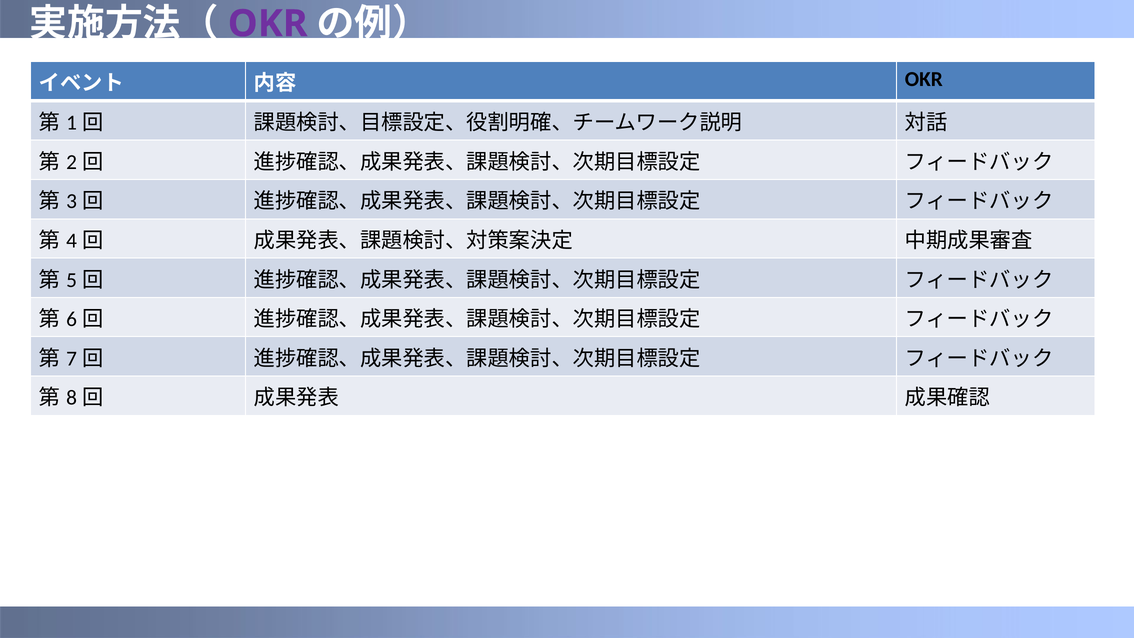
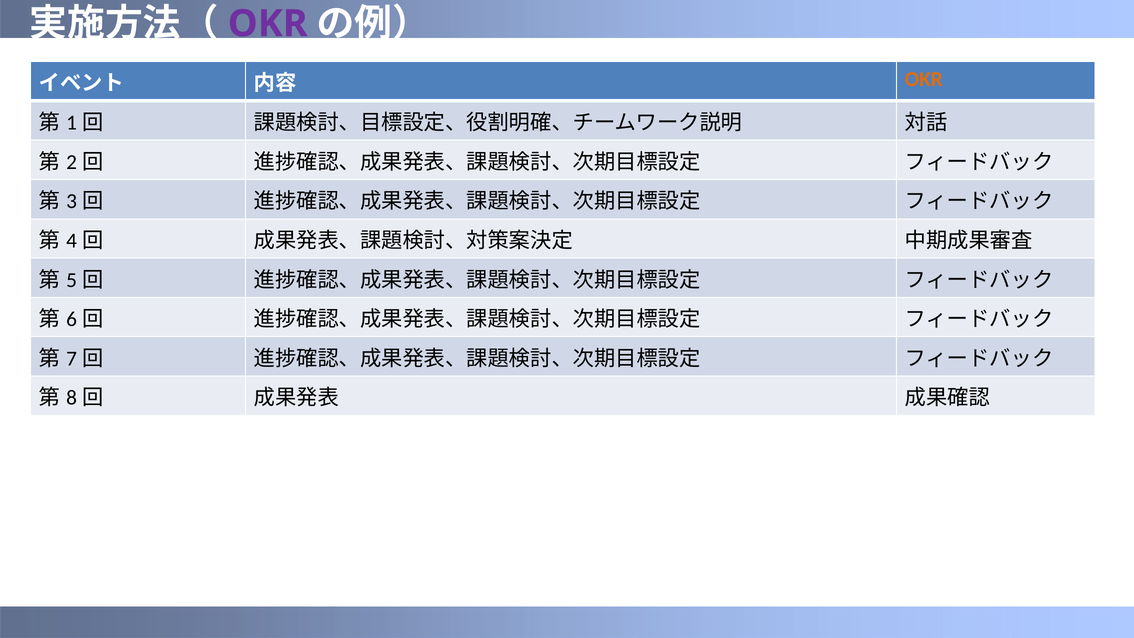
OKR at (924, 79) colour: black -> orange
